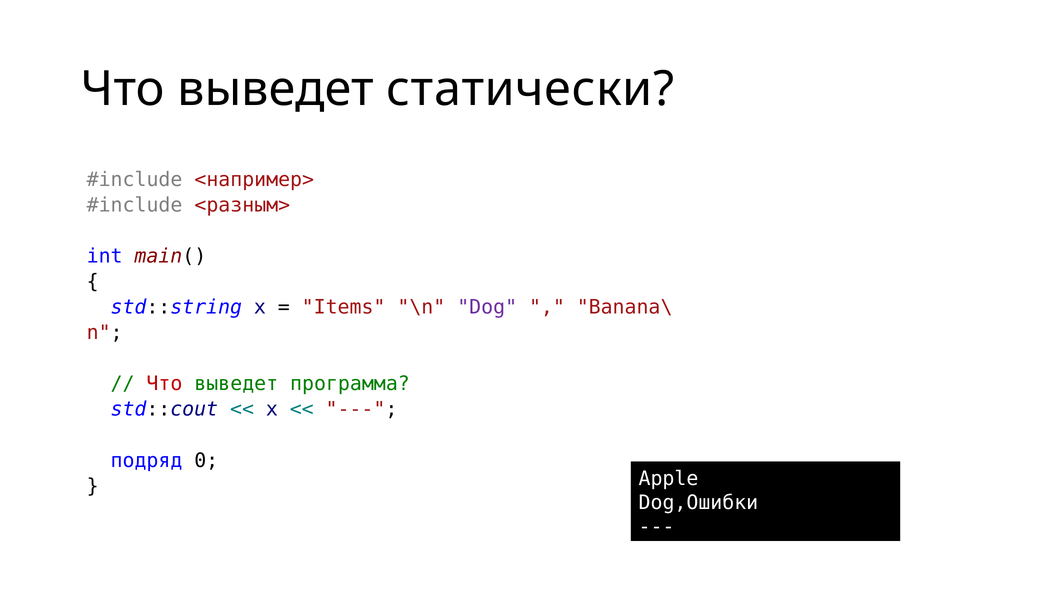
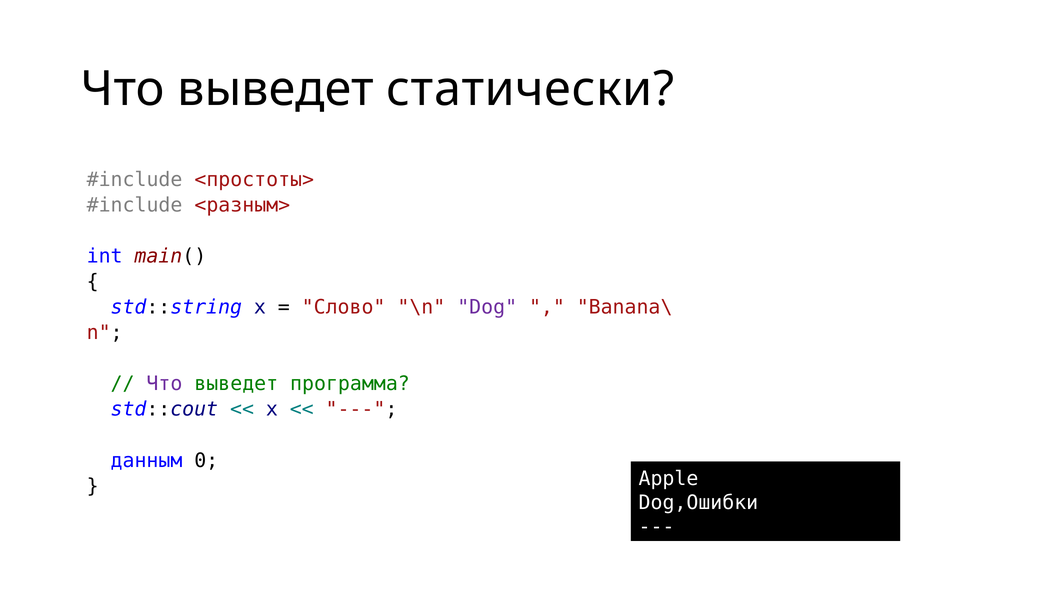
<например>: <например> -> <простоты>
Items: Items -> Слово
Что at (164, 384) colour: red -> purple
подряд: подряд -> данным
